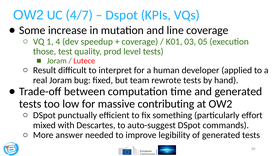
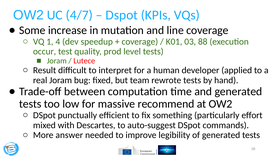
05: 05 -> 88
those: those -> occur
contributing: contributing -> recommend
